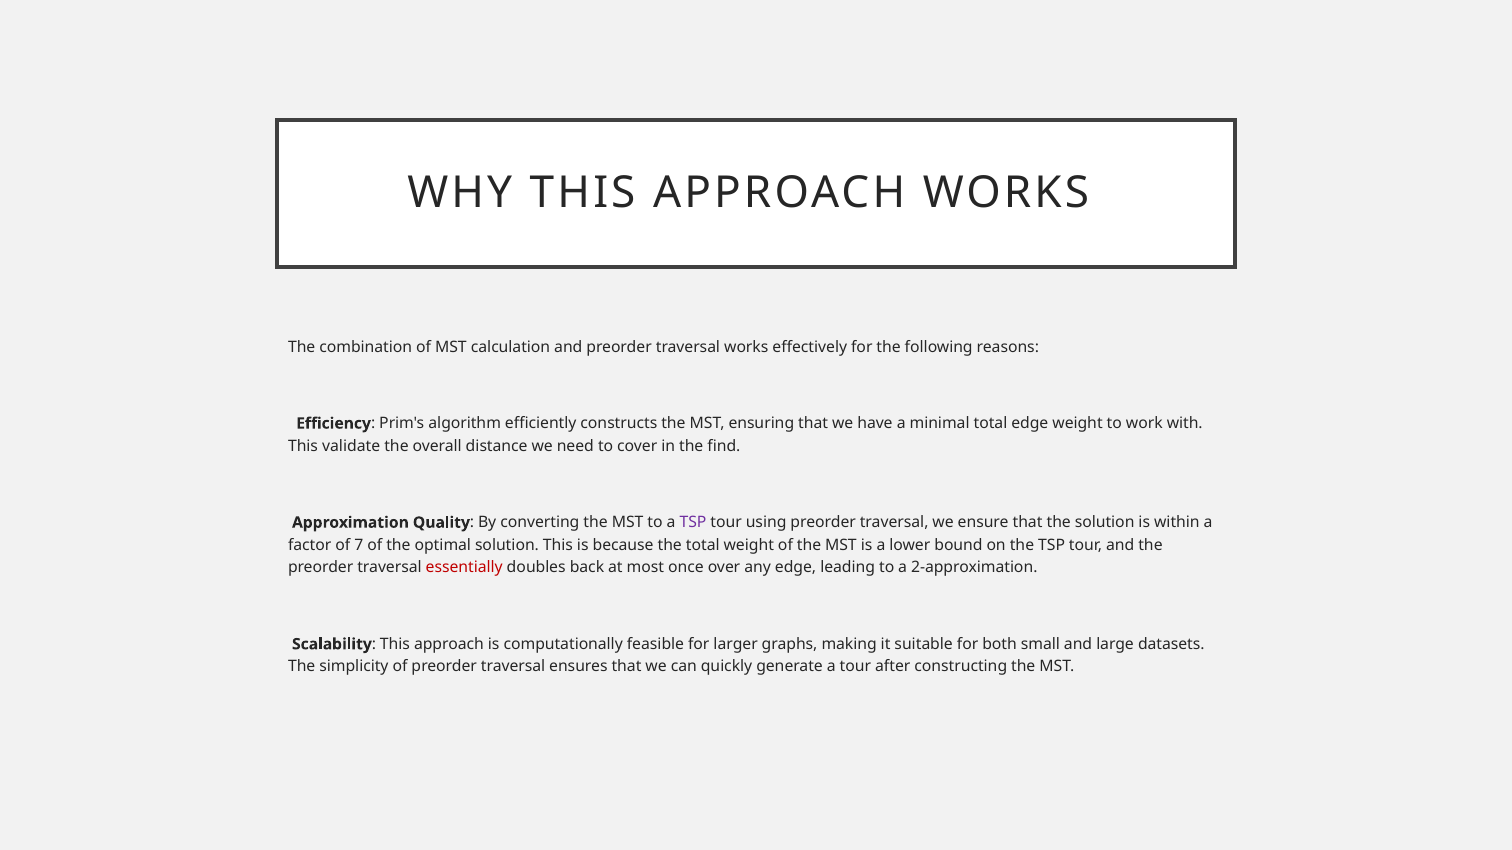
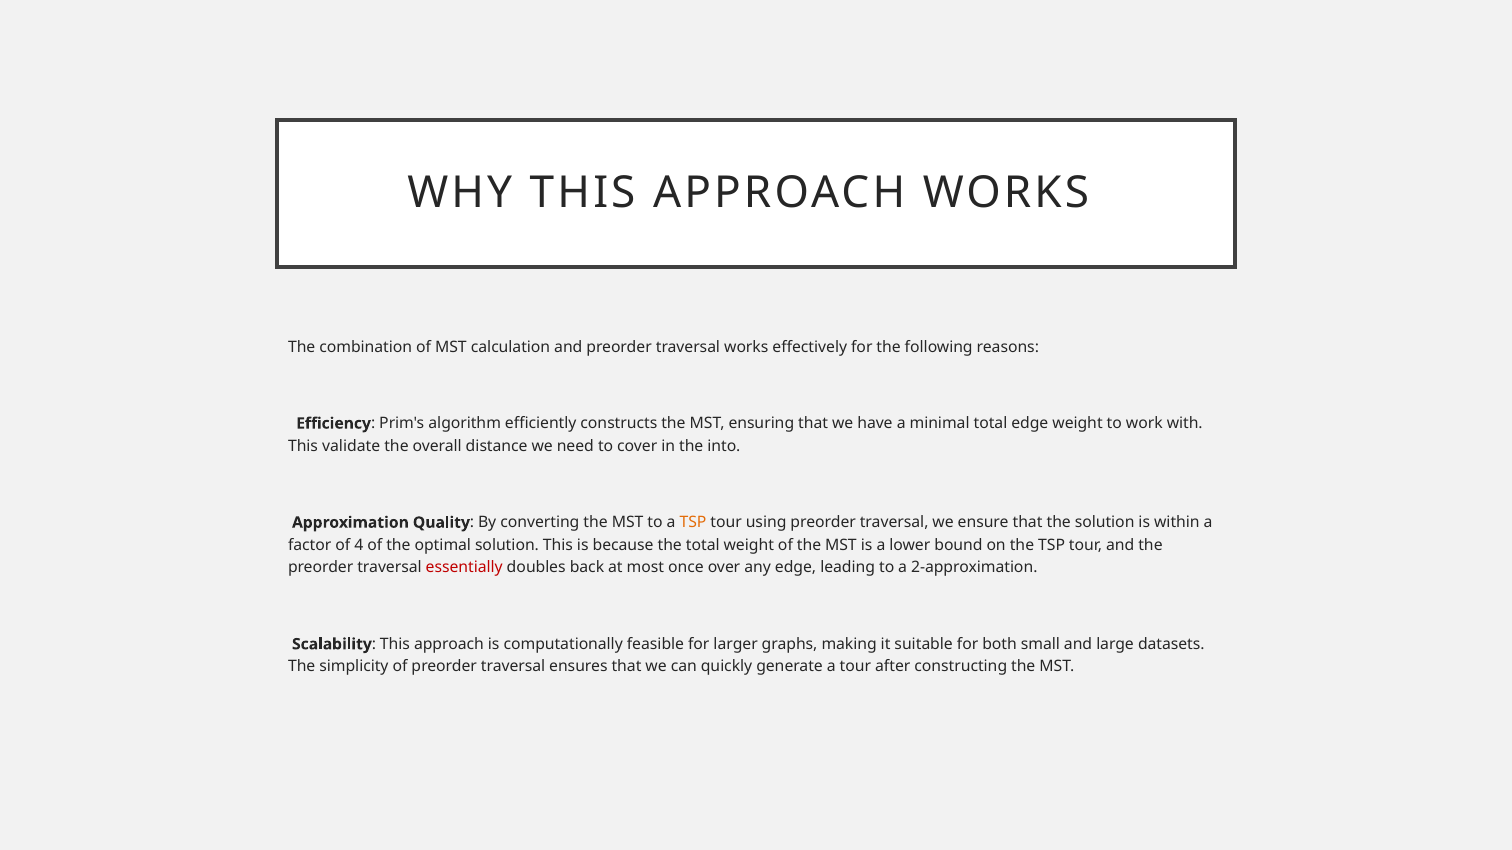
find: find -> into
TSP at (693, 523) colour: purple -> orange
7: 7 -> 4
